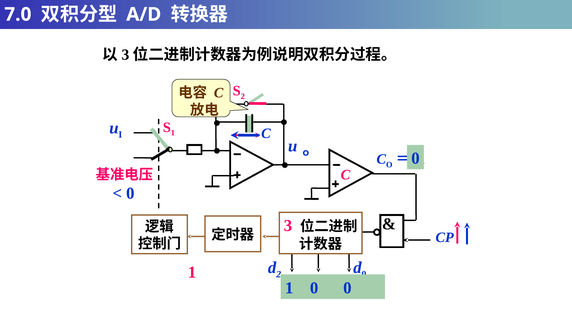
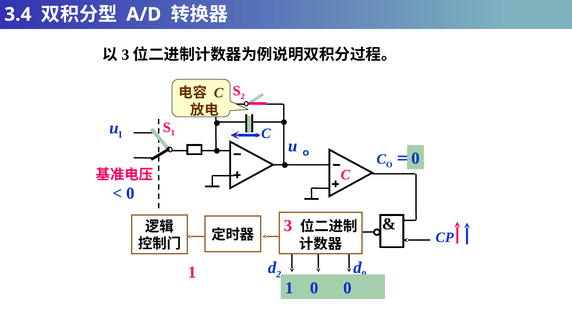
7.0: 7.0 -> 3.4
